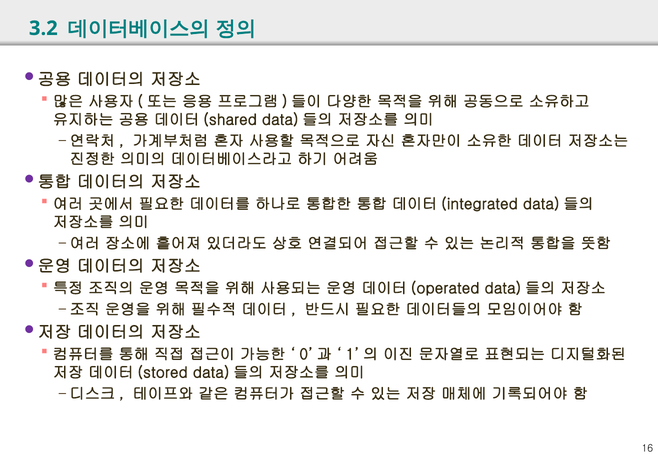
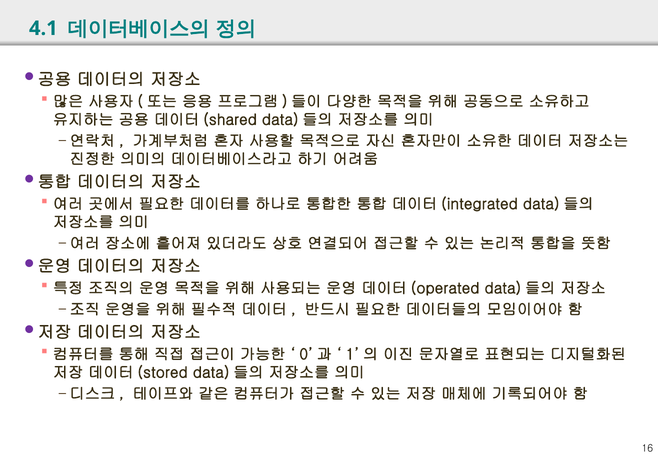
3.2: 3.2 -> 4.1
